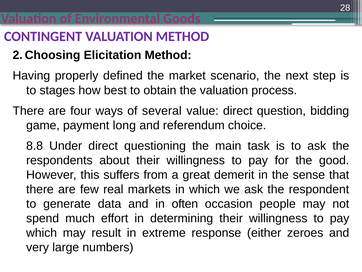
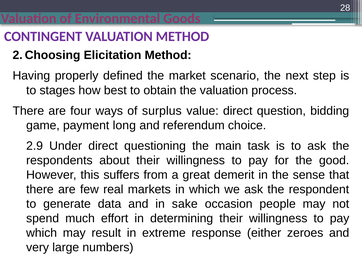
several: several -> surplus
8.8: 8.8 -> 2.9
often: often -> sake
